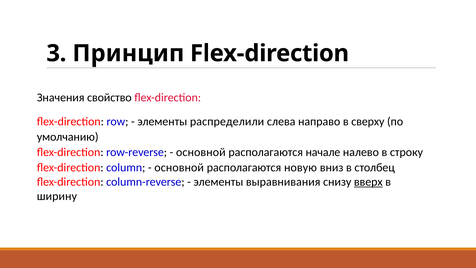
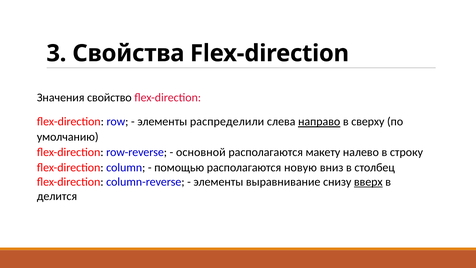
Принцип: Принцип -> Свойства
направо underline: none -> present
начале: начале -> макету
основной at (179, 167): основной -> помощью
выравнивания: выравнивания -> выравнивание
ширину: ширину -> делится
